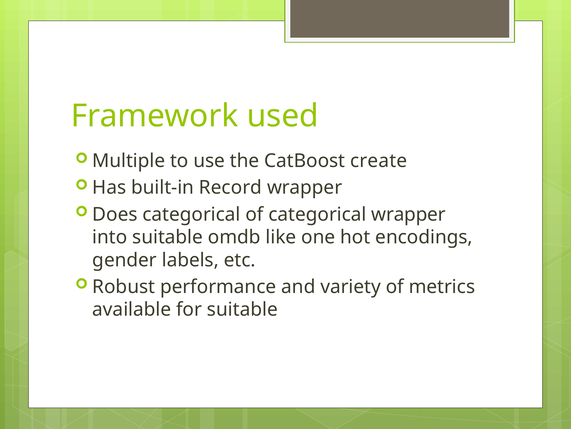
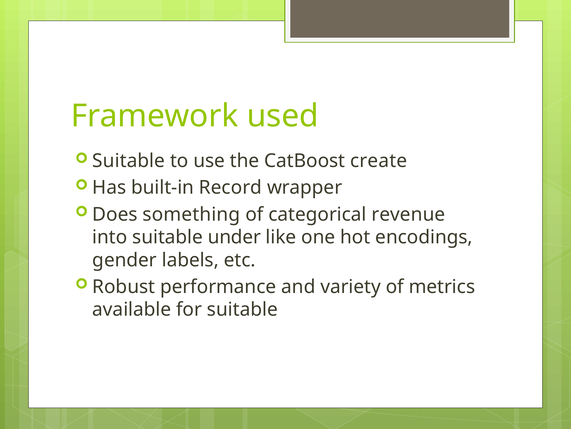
Multiple at (129, 161): Multiple -> Suitable
Does categorical: categorical -> something
categorical wrapper: wrapper -> revenue
omdb: omdb -> under
